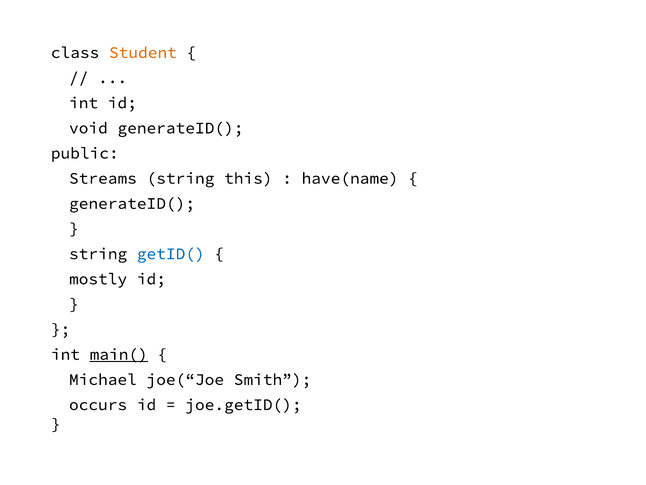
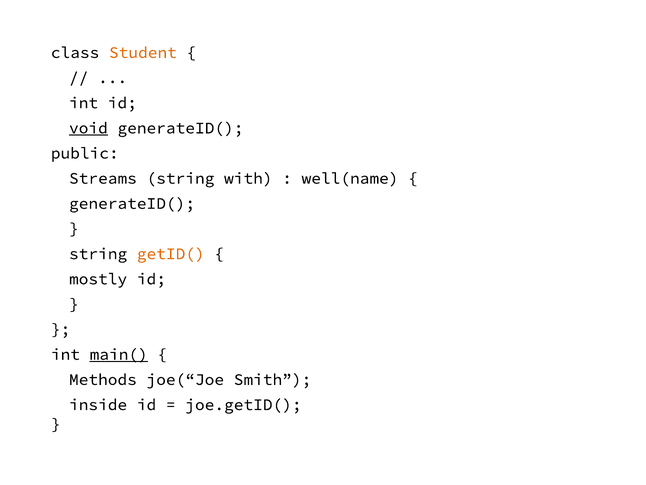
void underline: none -> present
this: this -> with
have(name: have(name -> well(name
getID( colour: blue -> orange
Michael: Michael -> Methods
occurs: occurs -> inside
